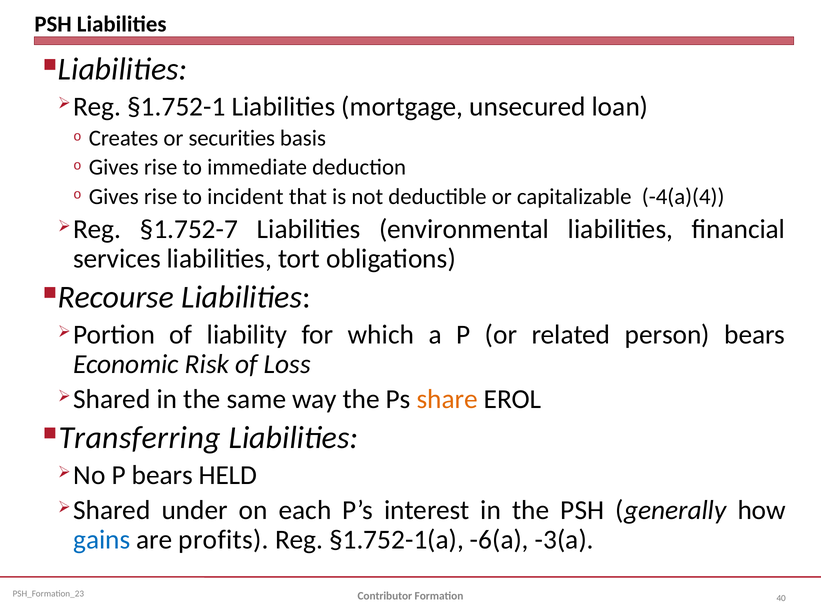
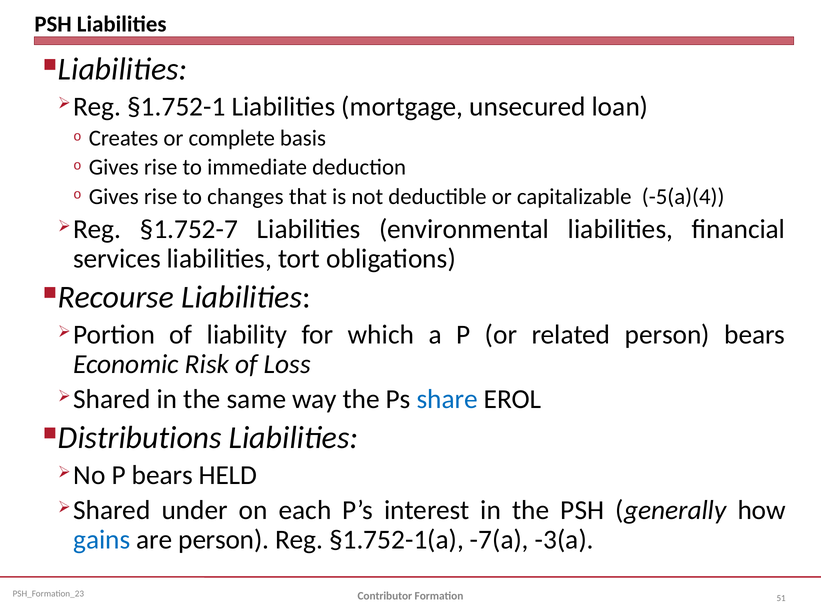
securities: securities -> complete
incident: incident -> changes
-4(a)(4: -4(a)(4 -> -5(a)(4
share colour: orange -> blue
Transferring: Transferring -> Distributions
are profits: profits -> person
-6(a: -6(a -> -7(a
40: 40 -> 51
